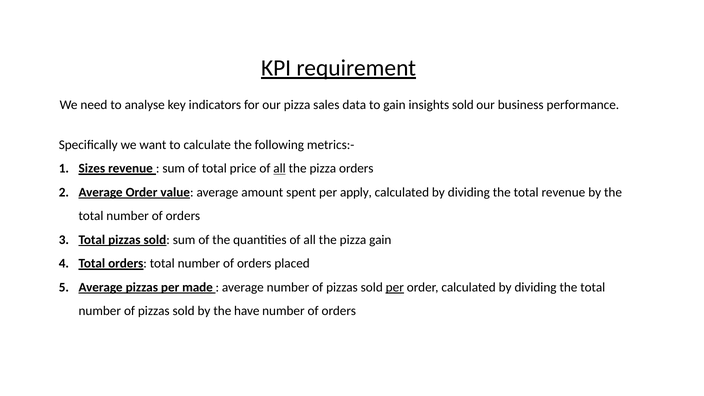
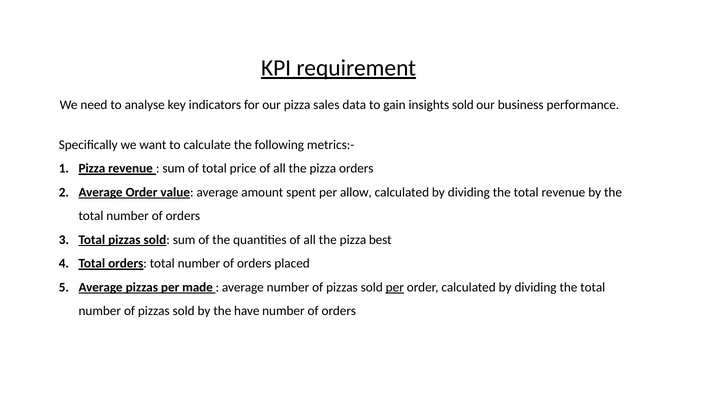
Sizes at (92, 168): Sizes -> Pizza
all at (280, 168) underline: present -> none
apply: apply -> allow
pizza gain: gain -> best
